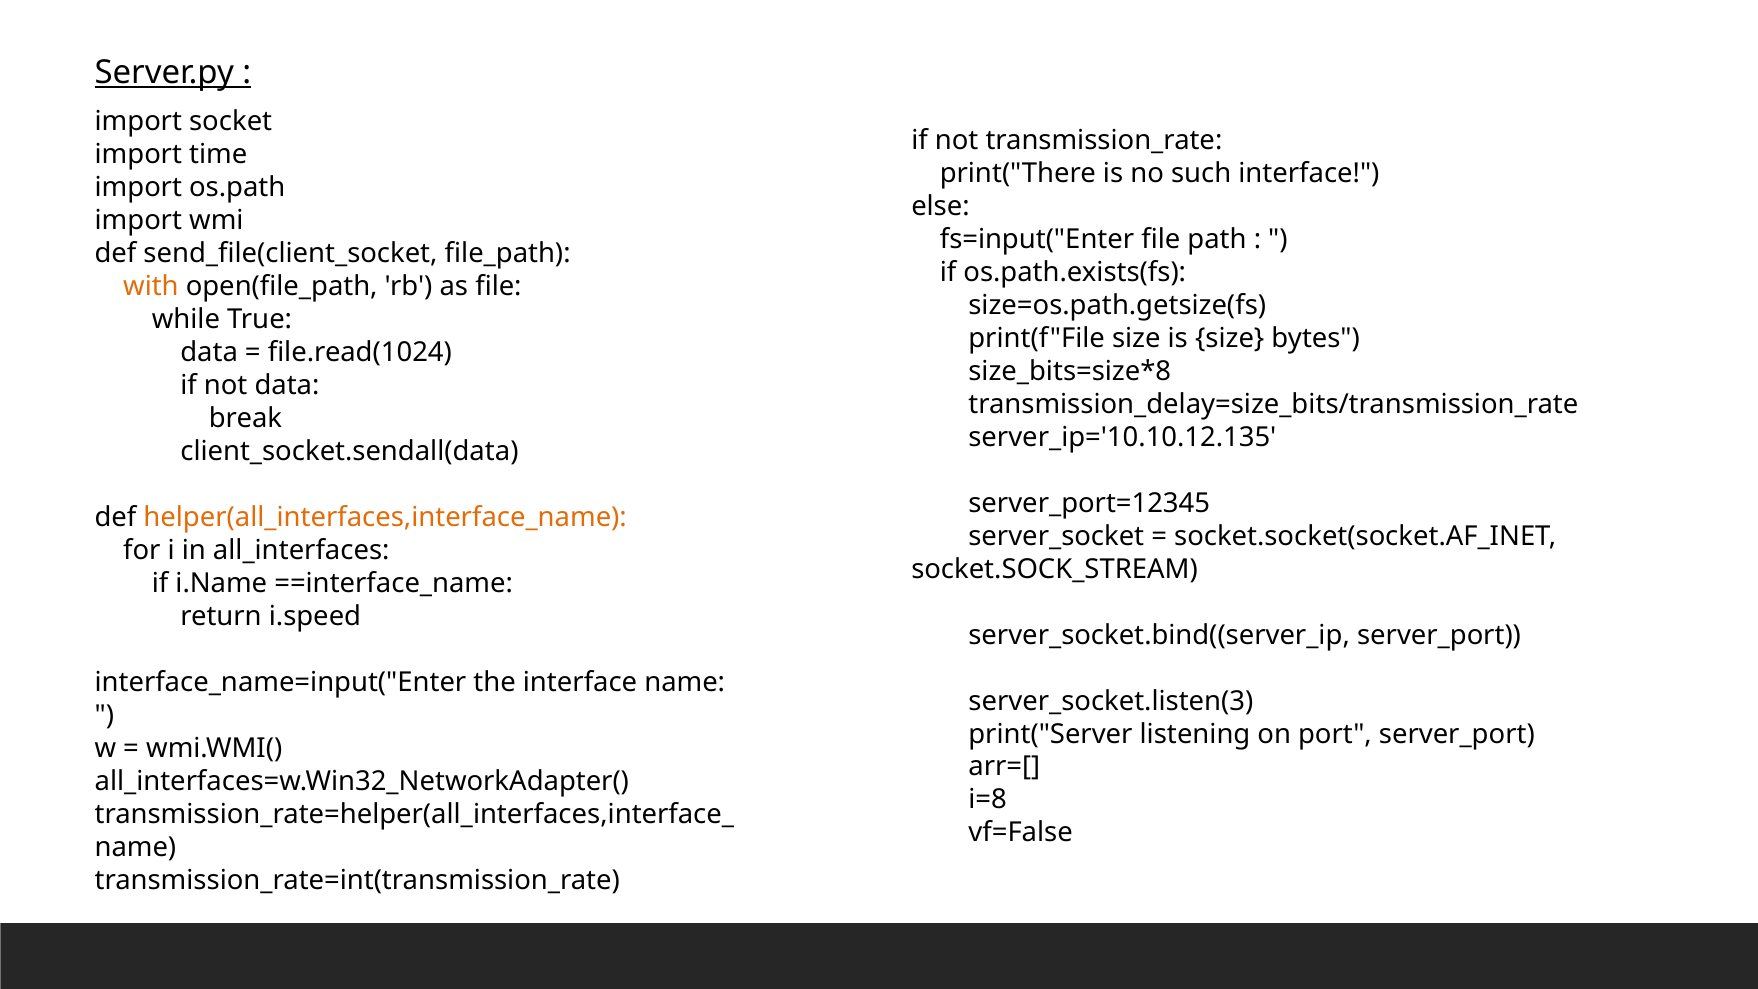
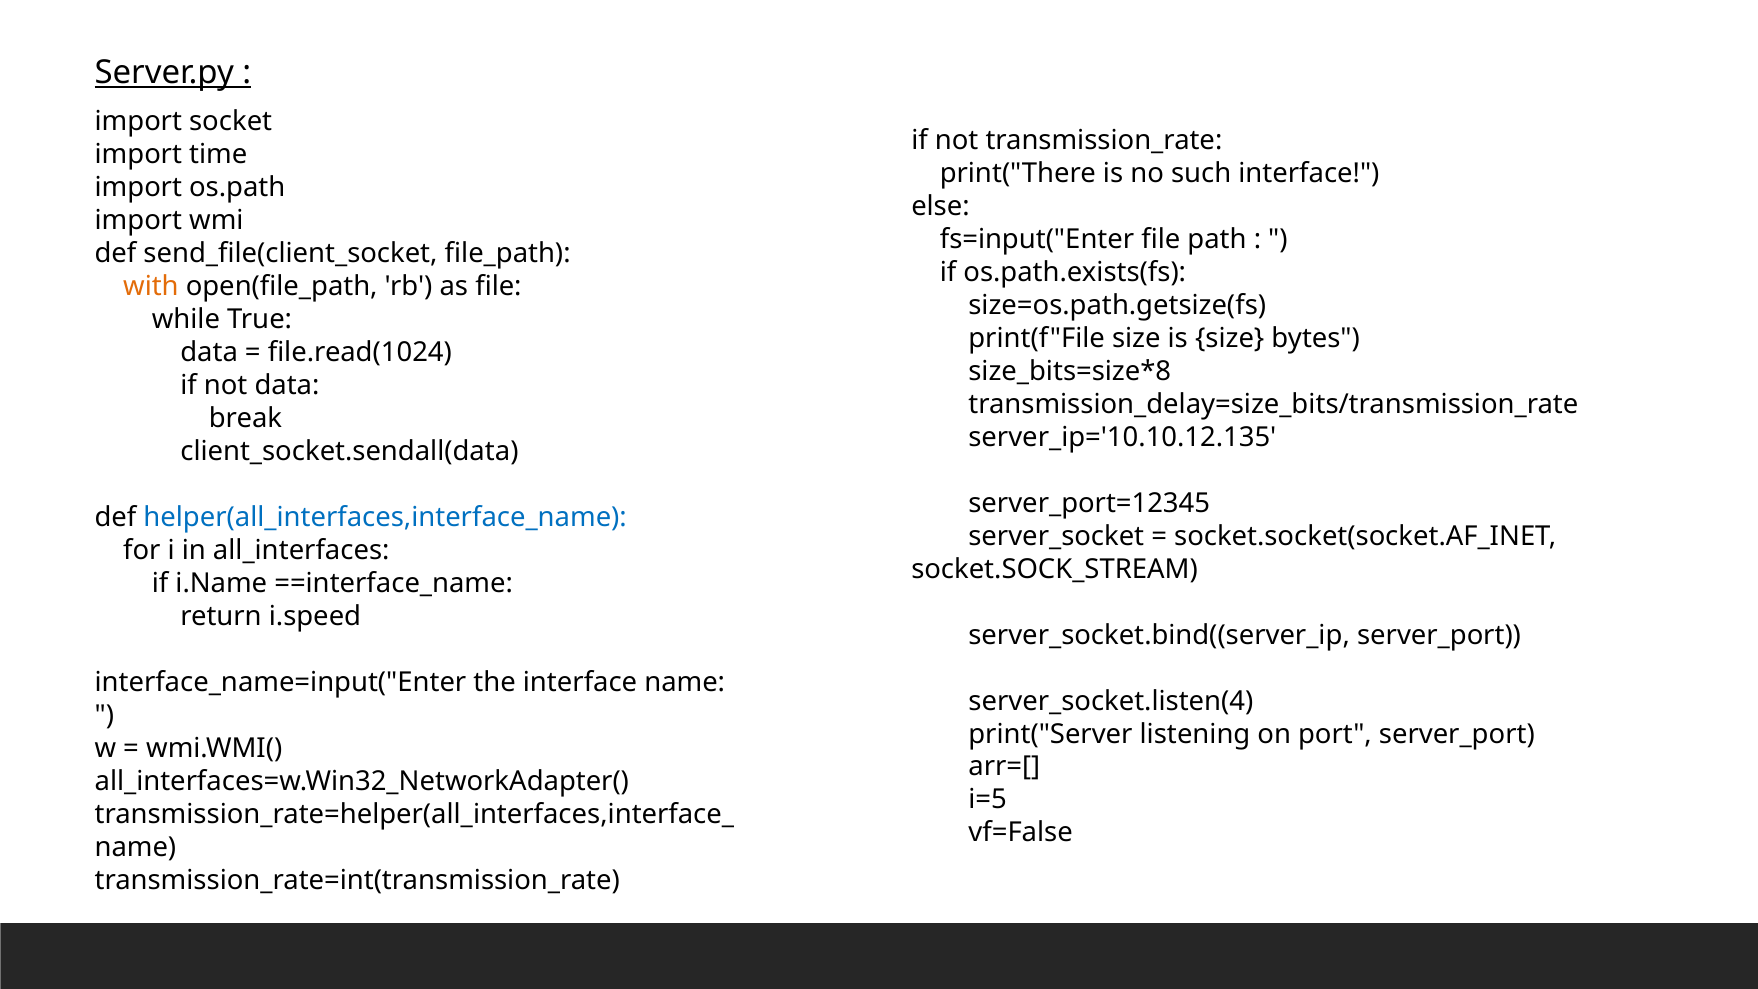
helper(all_interfaces,interface_name colour: orange -> blue
server_socket.listen(3: server_socket.listen(3 -> server_socket.listen(4
i=8: i=8 -> i=5
